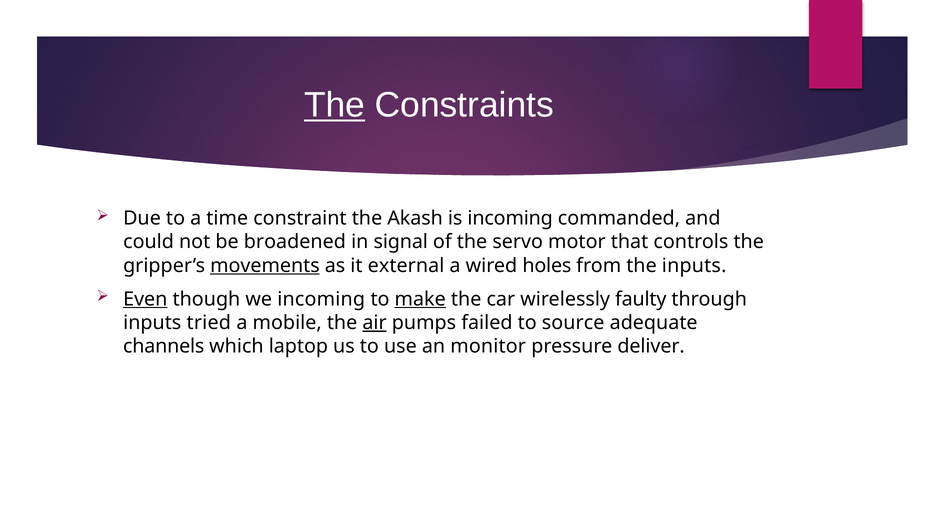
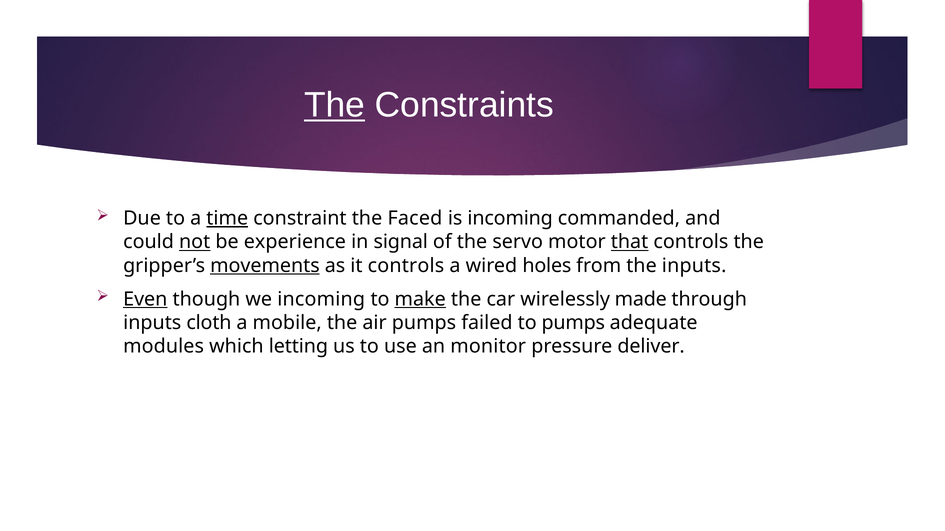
time underline: none -> present
Akash: Akash -> Faced
not underline: none -> present
broadened: broadened -> experience
that underline: none -> present
it external: external -> controls
faulty: faulty -> made
tried: tried -> cloth
air underline: present -> none
to source: source -> pumps
channels: channels -> modules
laptop: laptop -> letting
